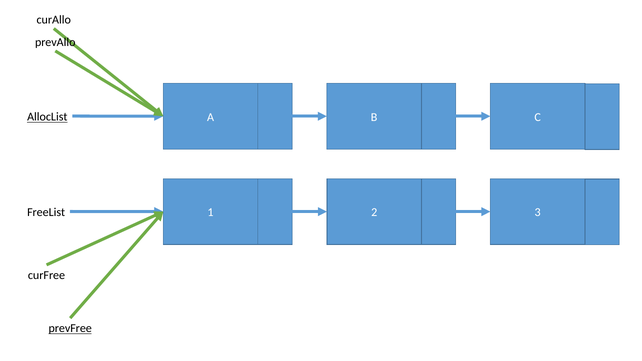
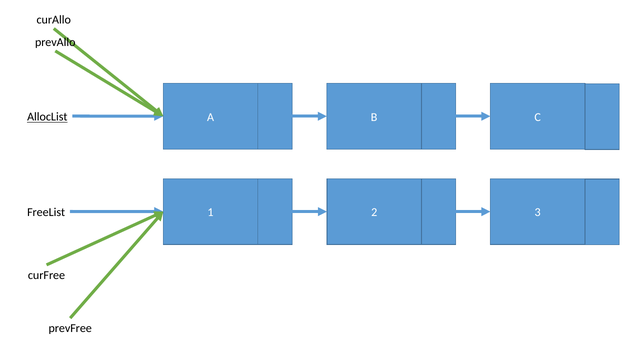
prevFree underline: present -> none
